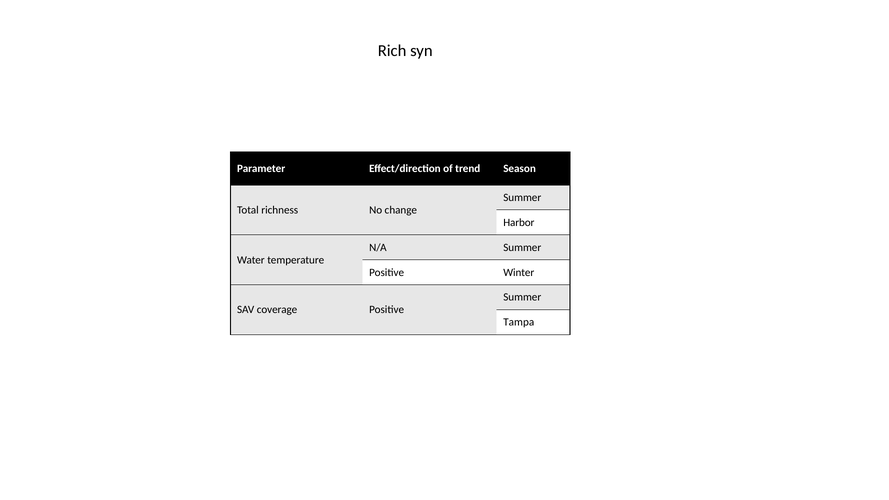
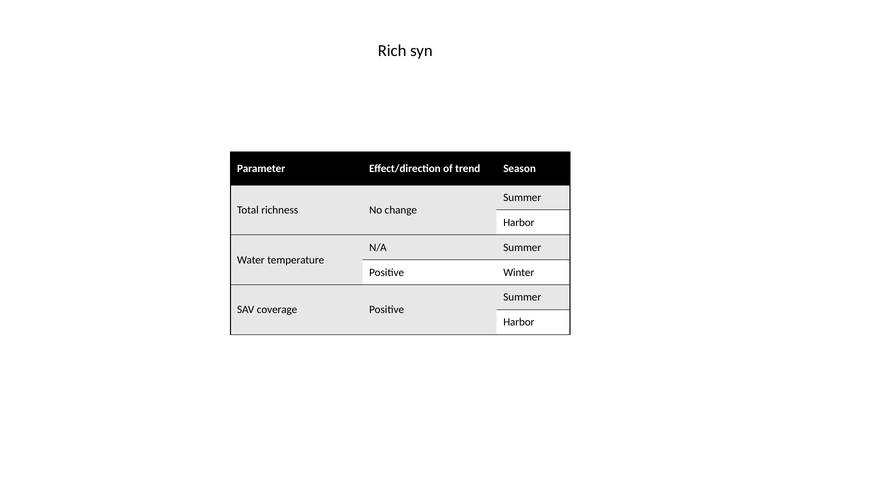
Tampa at (519, 322): Tampa -> Harbor
